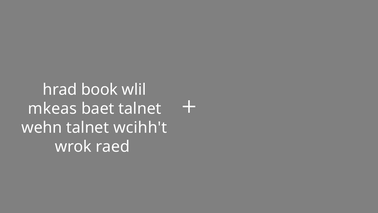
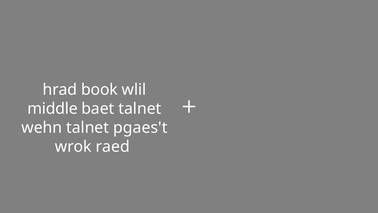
mkeas: mkeas -> middle
wcihh't: wcihh't -> pgaes't
